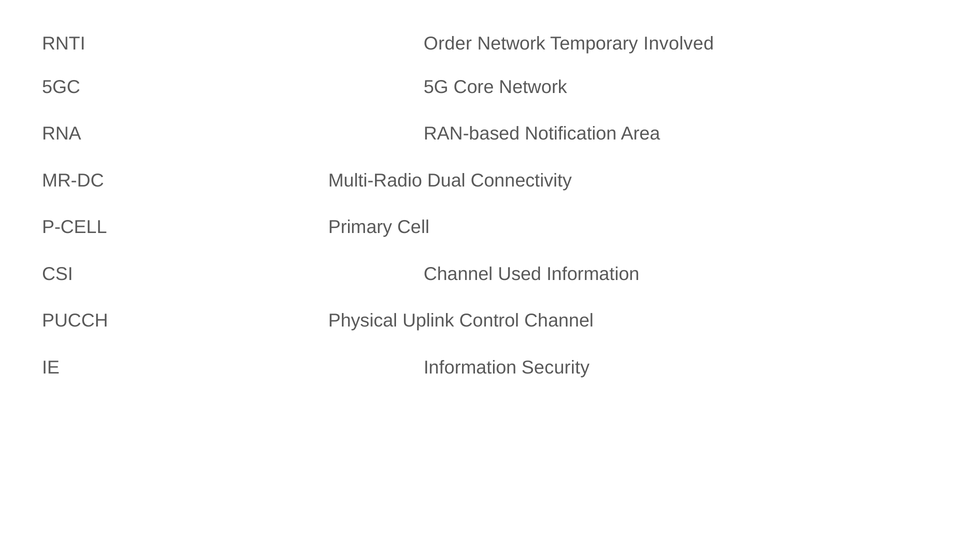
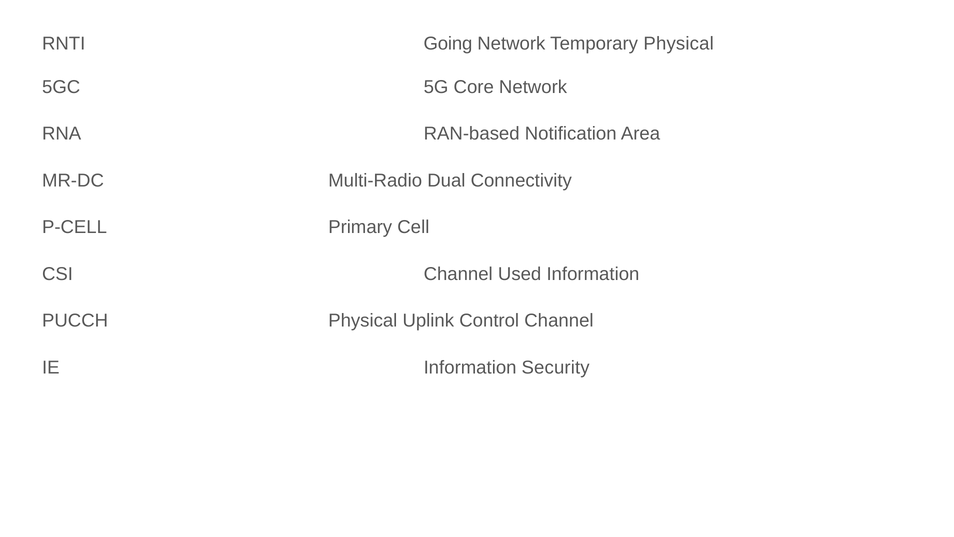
Order: Order -> Going
Temporary Involved: Involved -> Physical
